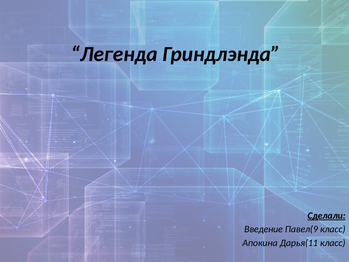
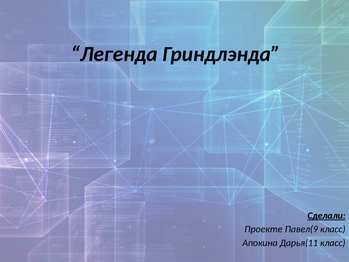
Введение: Введение -> Проекте
